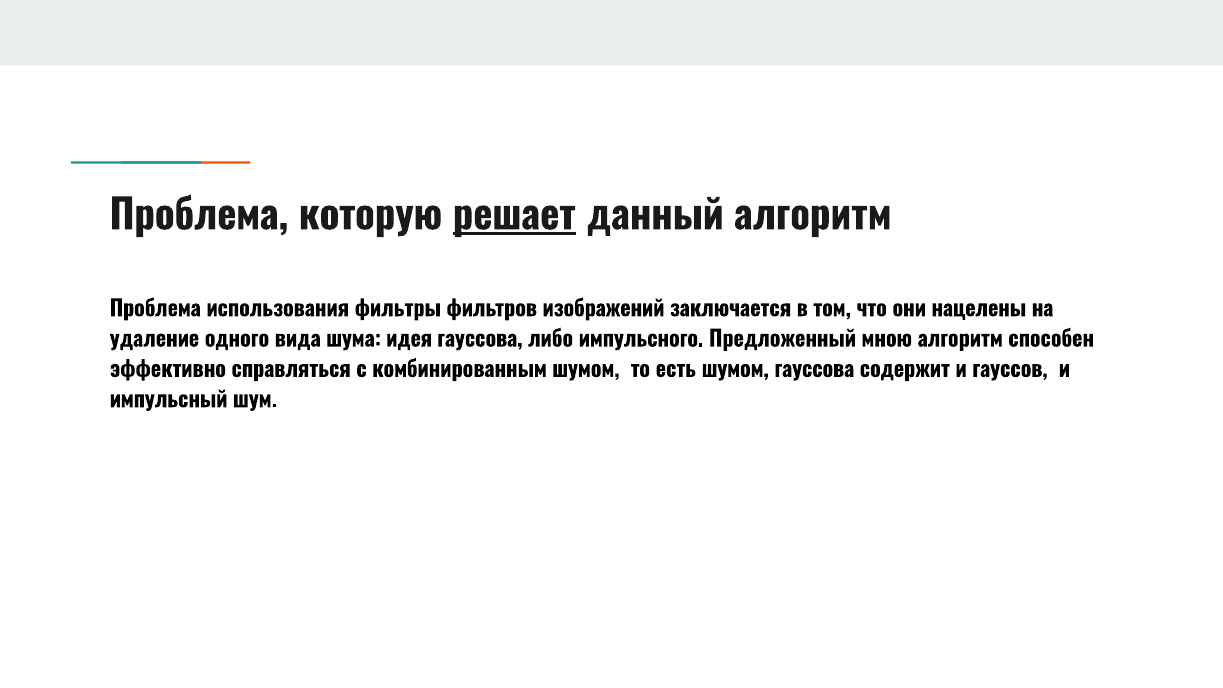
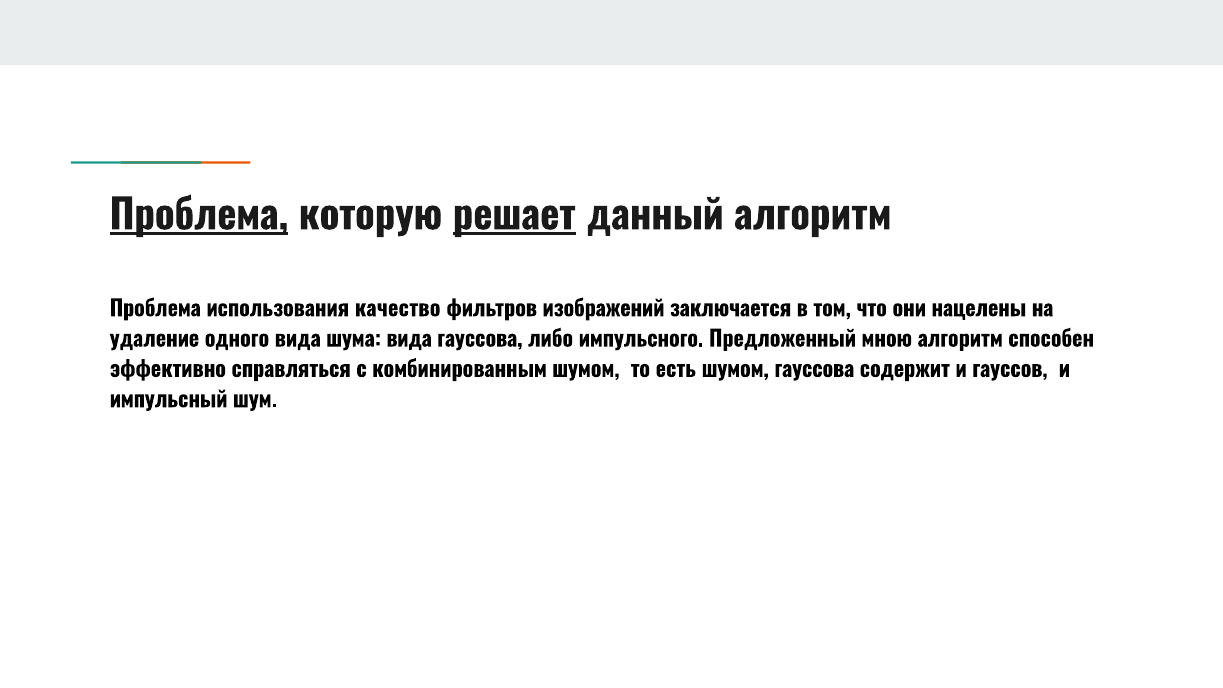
Проблема at (199, 216) underline: none -> present
фильтры: фильтры -> качество
шума идея: идея -> вида
